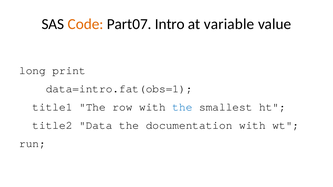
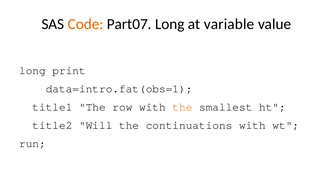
Part07 Intro: Intro -> Long
the at (182, 107) colour: blue -> orange
Data: Data -> Will
documentation: documentation -> continuations
